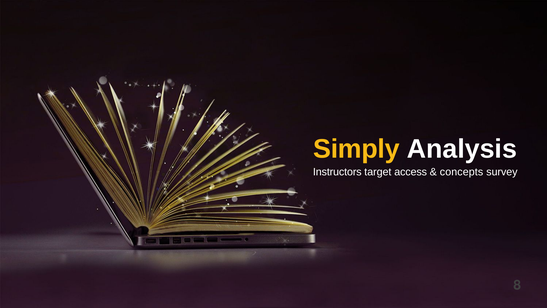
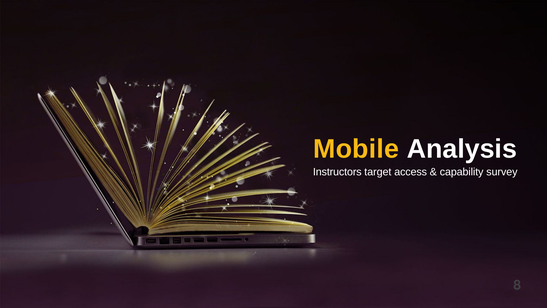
Simply: Simply -> Mobile
concepts: concepts -> capability
